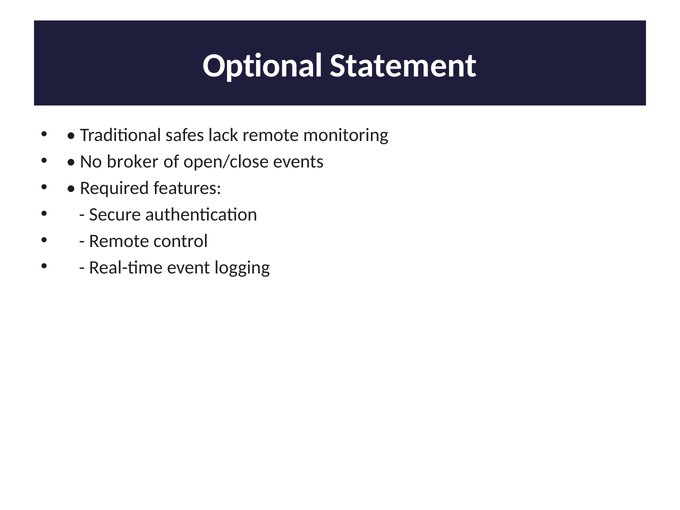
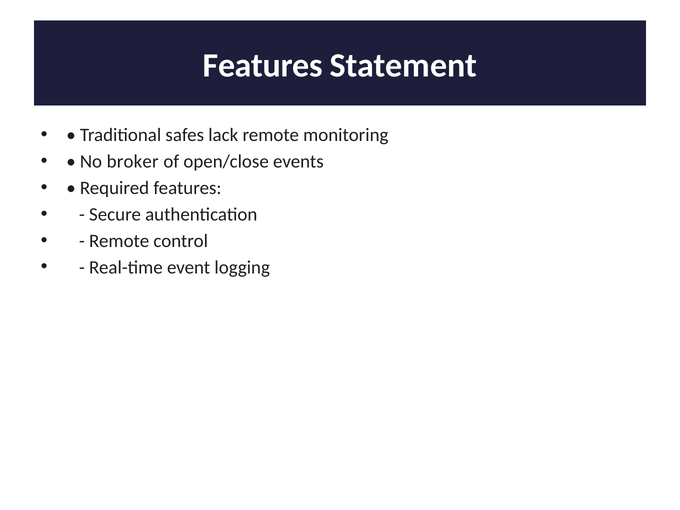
Optional at (263, 65): Optional -> Features
